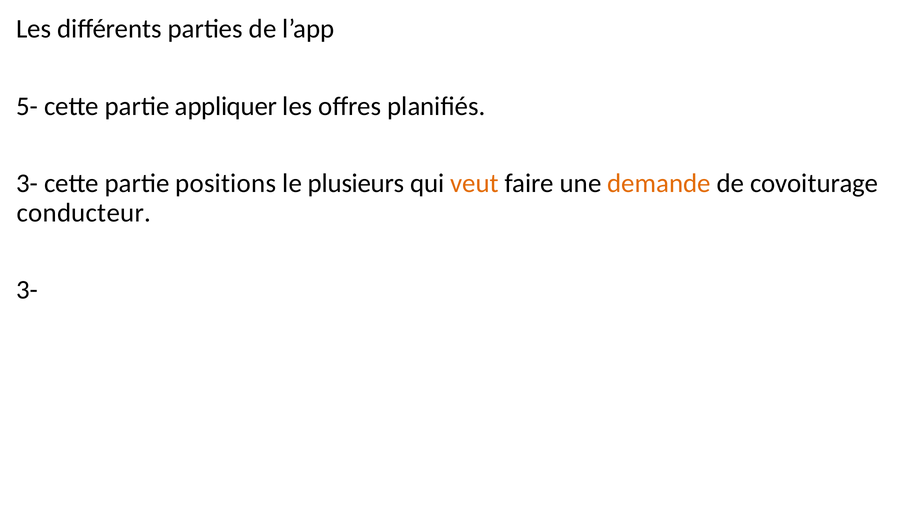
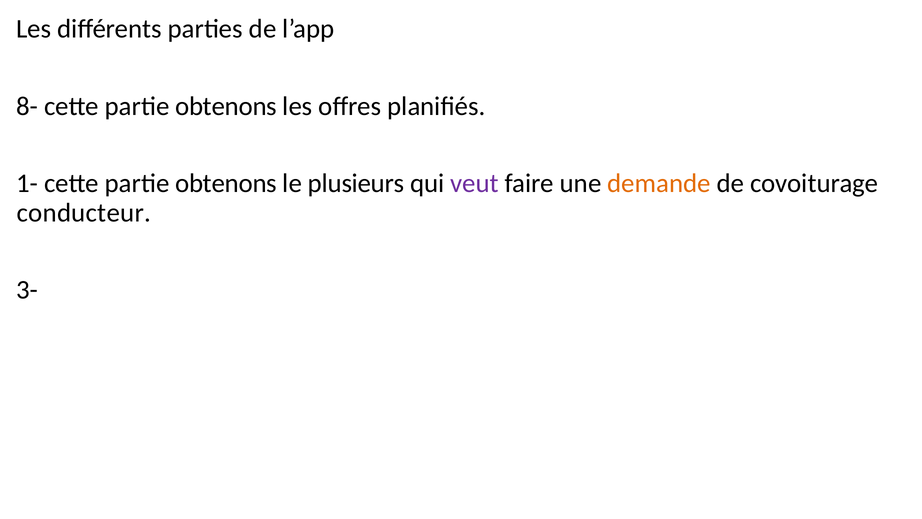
5-: 5- -> 8-
appliquer at (226, 106): appliquer -> obtenons
3- at (27, 183): 3- -> 1-
positions at (226, 183): positions -> obtenons
veut colour: orange -> purple
